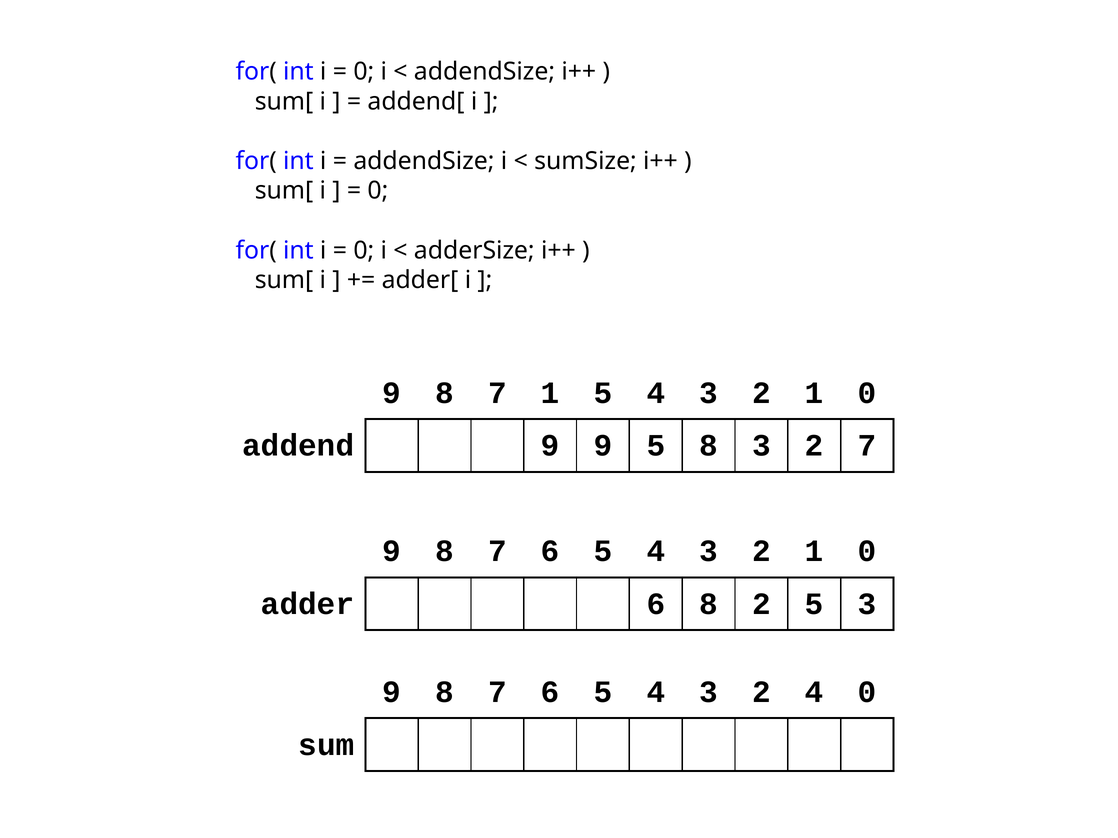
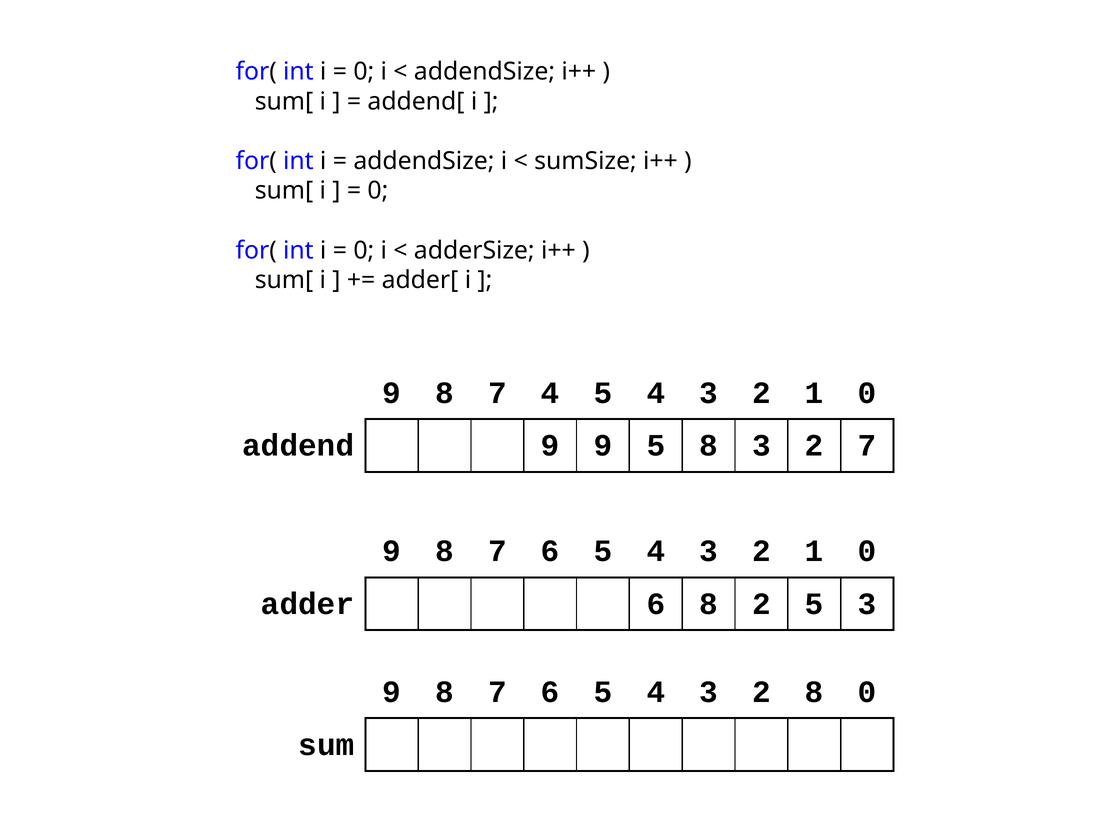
7 1: 1 -> 4
2 4: 4 -> 8
